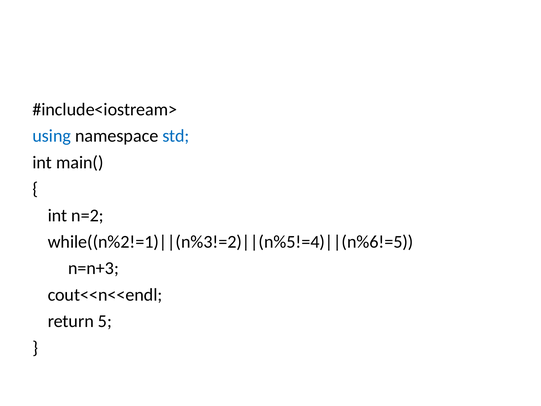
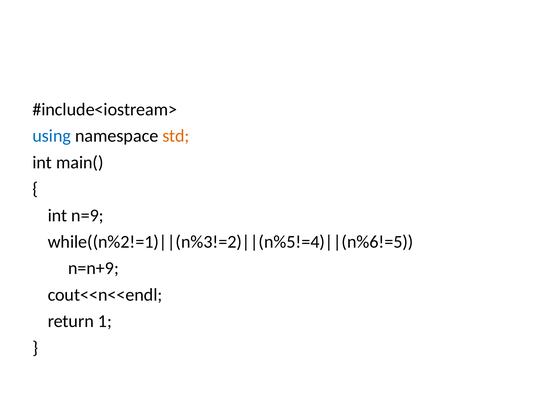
std colour: blue -> orange
n=2: n=2 -> n=9
n=n+3: n=n+3 -> n=n+9
5: 5 -> 1
